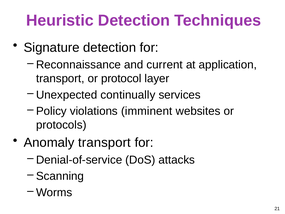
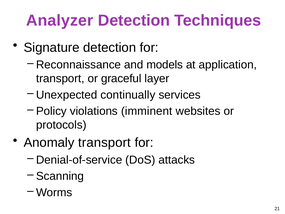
Heuristic: Heuristic -> Analyzer
current: current -> models
protocol: protocol -> graceful
